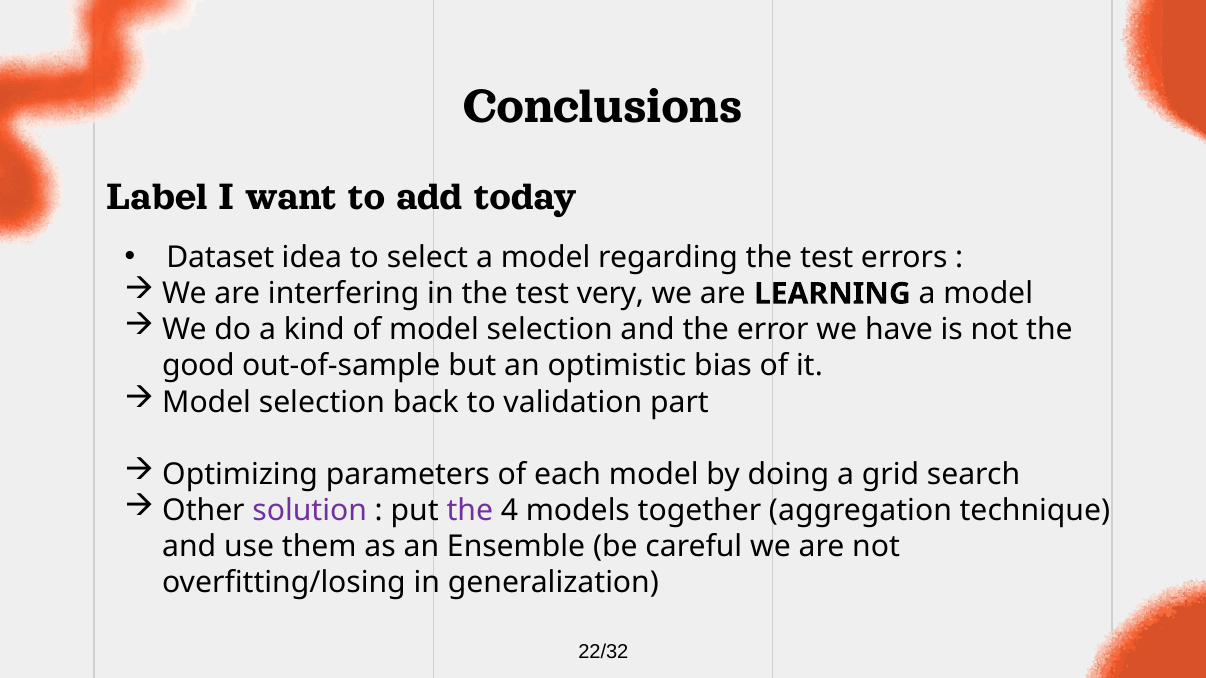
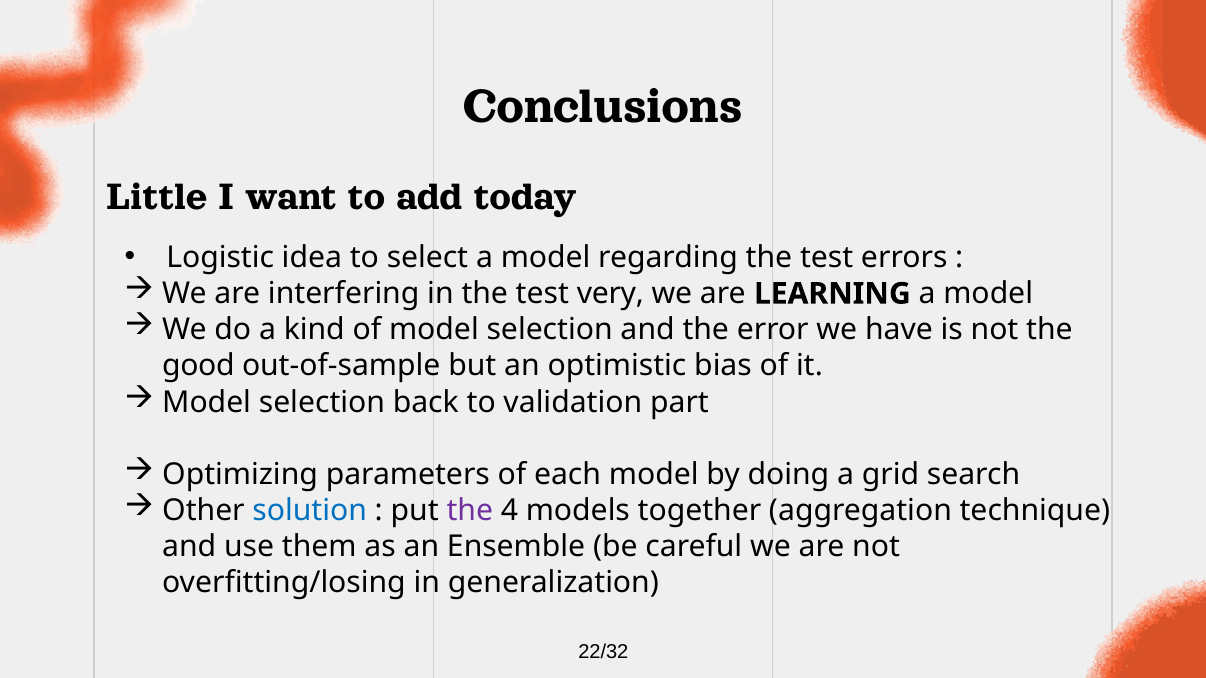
Label: Label -> Little
Dataset: Dataset -> Logistic
solution colour: purple -> blue
